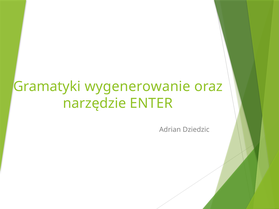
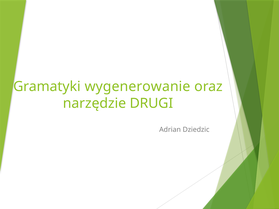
ENTER: ENTER -> DRUGI
